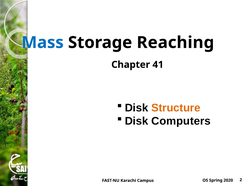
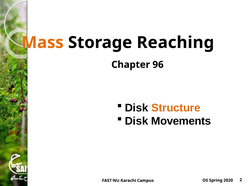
Mass colour: blue -> orange
41: 41 -> 96
Computers: Computers -> Movements
